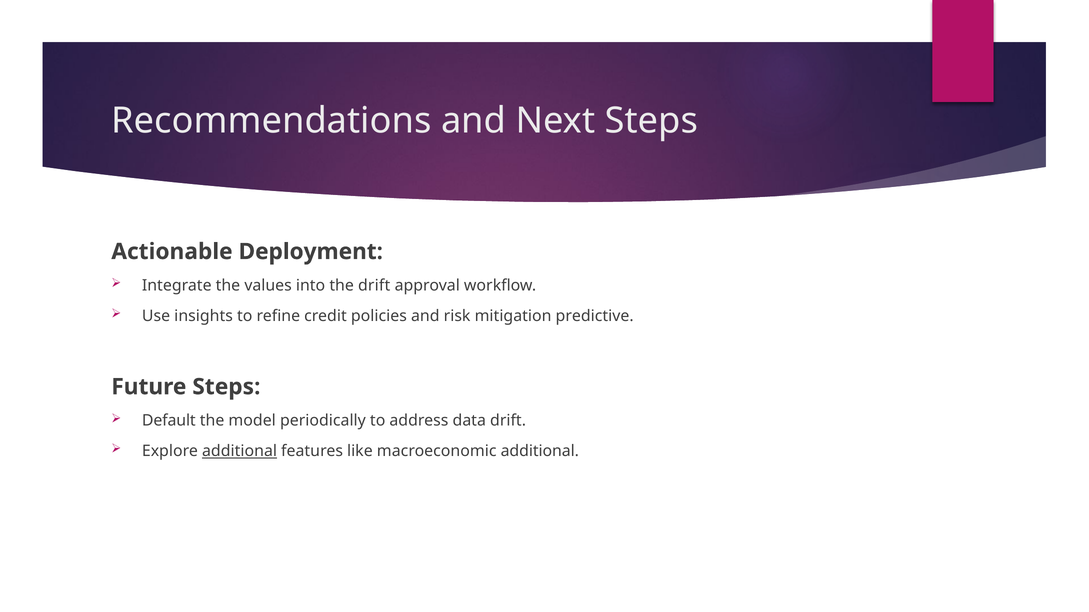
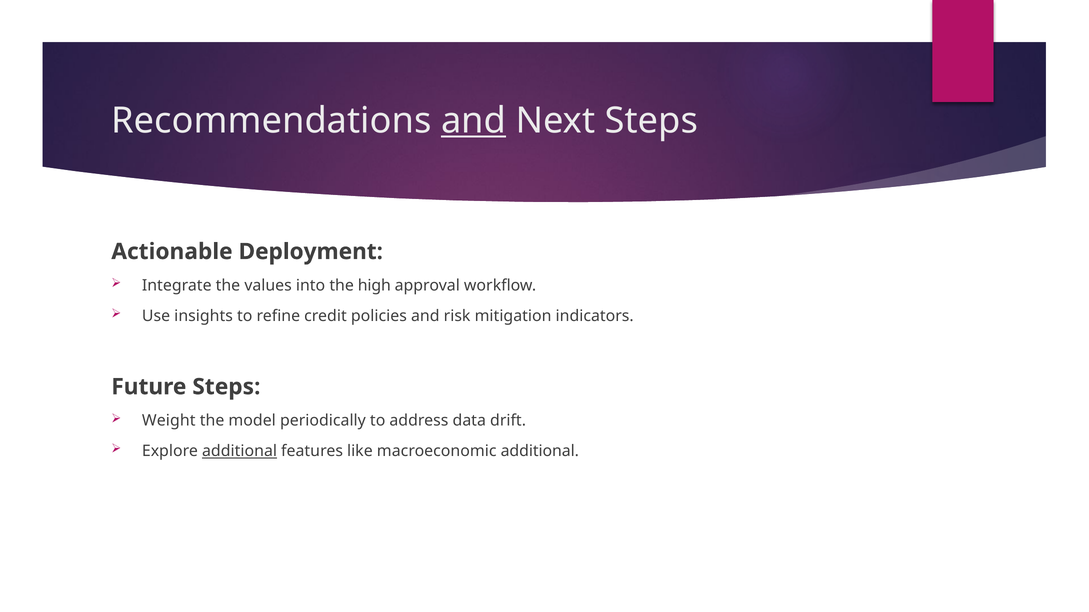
and at (474, 121) underline: none -> present
the drift: drift -> high
predictive: predictive -> indicators
Default: Default -> Weight
